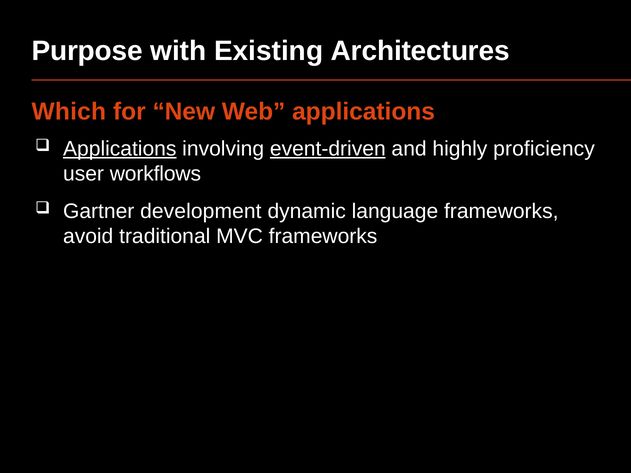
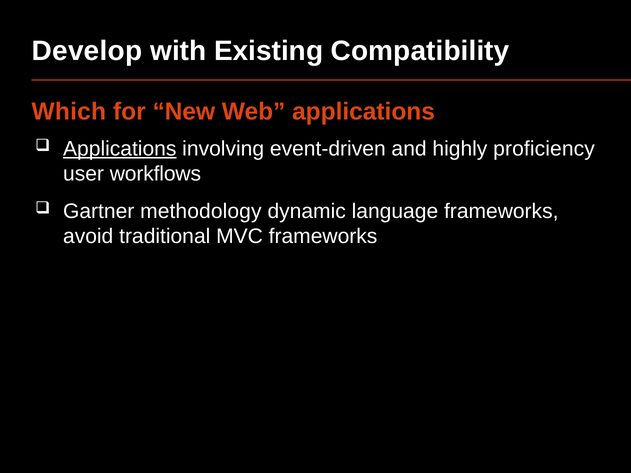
Purpose: Purpose -> Develop
Architectures: Architectures -> Compatibility
event-driven underline: present -> none
development: development -> methodology
